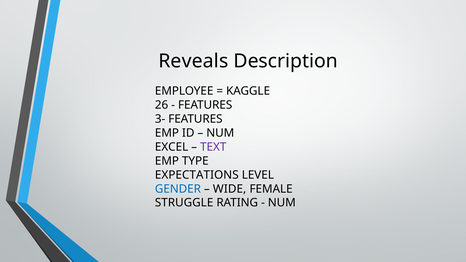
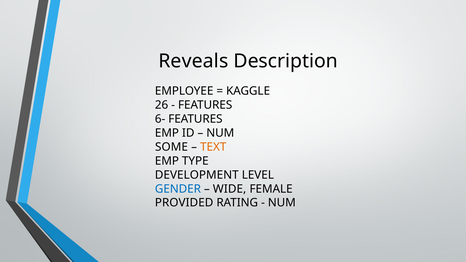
3-: 3- -> 6-
EXCEL: EXCEL -> SOME
TEXT colour: purple -> orange
EXPECTATIONS: EXPECTATIONS -> DEVELOPMENT
STRUGGLE: STRUGGLE -> PROVIDED
